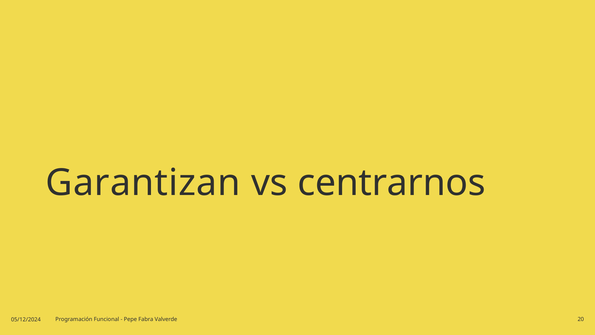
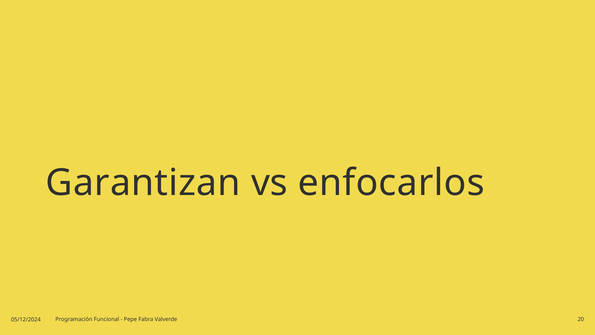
centrarnos: centrarnos -> enfocarlos
